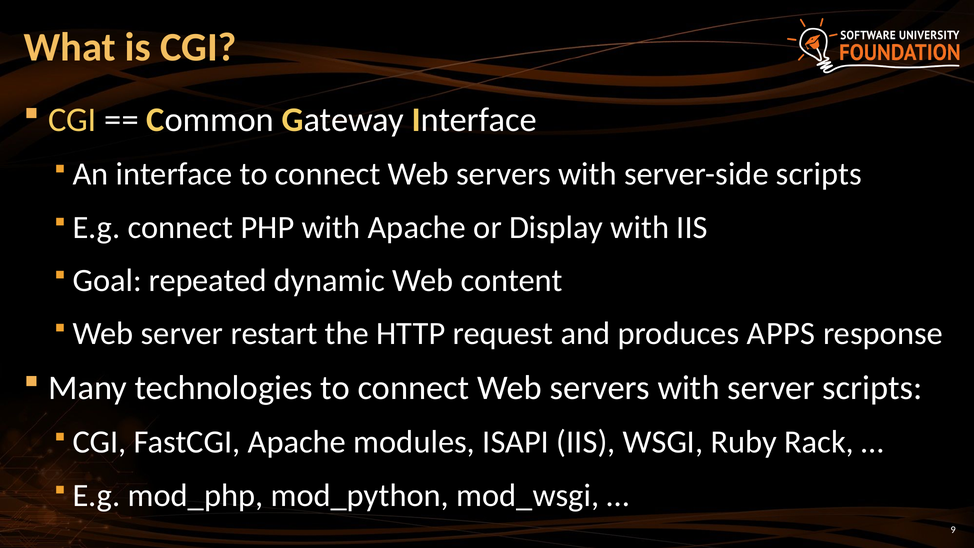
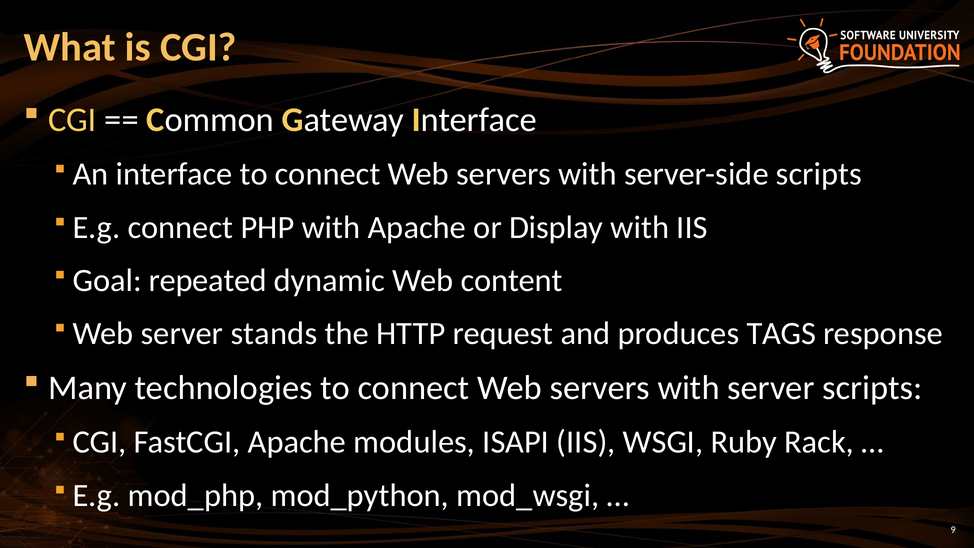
restart: restart -> stands
APPS: APPS -> TAGS
